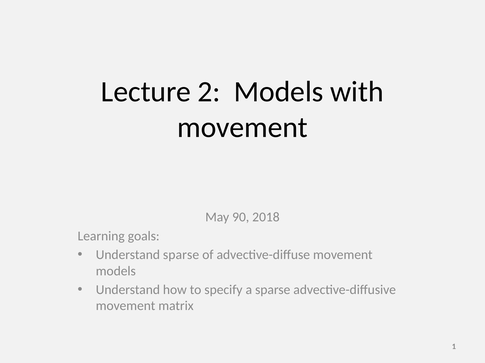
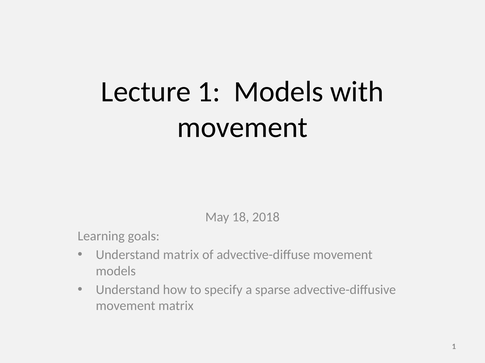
Lecture 2: 2 -> 1
90: 90 -> 18
Understand sparse: sparse -> matrix
